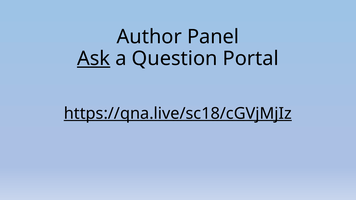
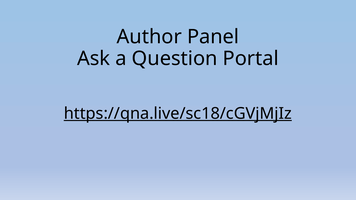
Ask underline: present -> none
